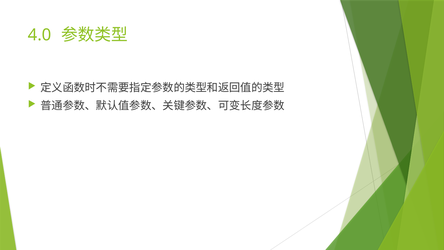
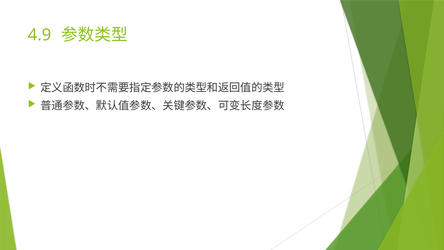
4.0: 4.0 -> 4.9
